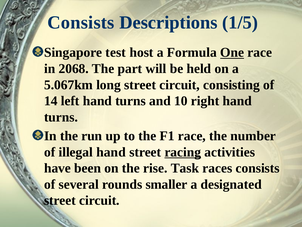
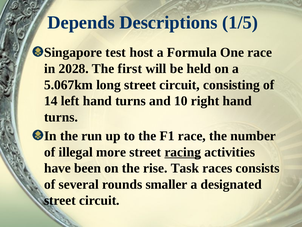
Consists at (81, 22): Consists -> Depends
One underline: present -> none
2068: 2068 -> 2028
part: part -> first
illegal hand: hand -> more
